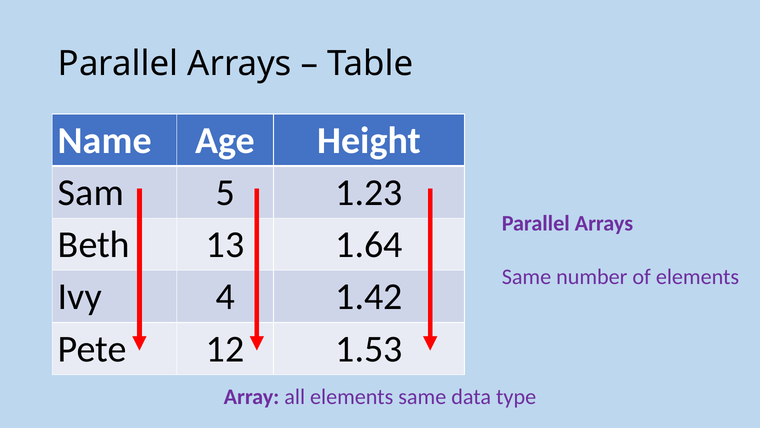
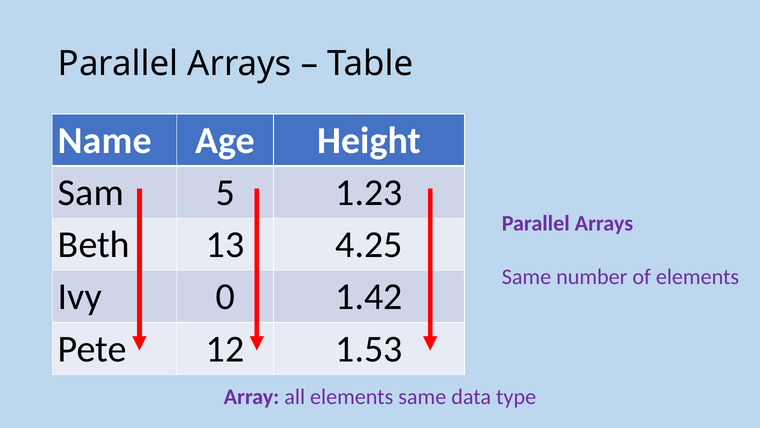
1.64: 1.64 -> 4.25
4: 4 -> 0
